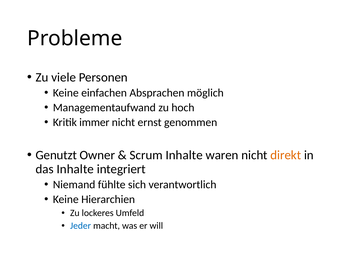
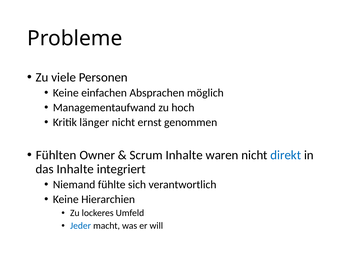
immer: immer -> länger
Genutzt: Genutzt -> Fühlten
direkt colour: orange -> blue
